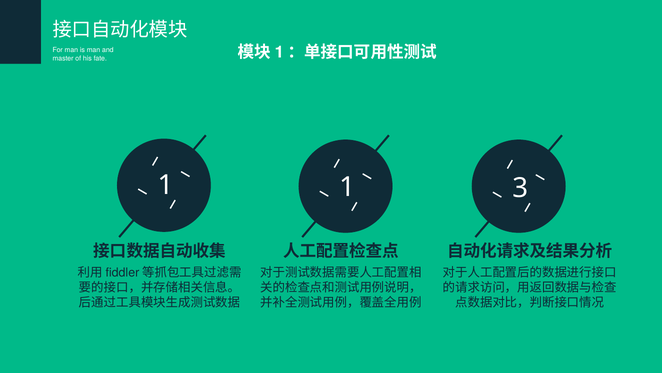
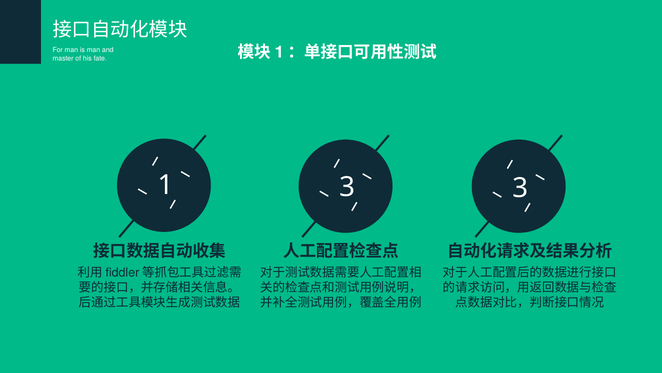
1 1: 1 -> 3
